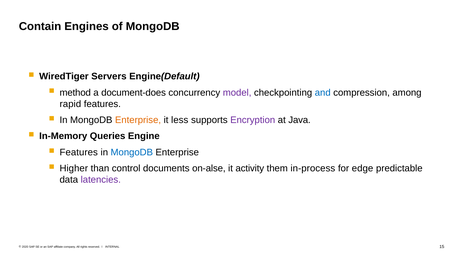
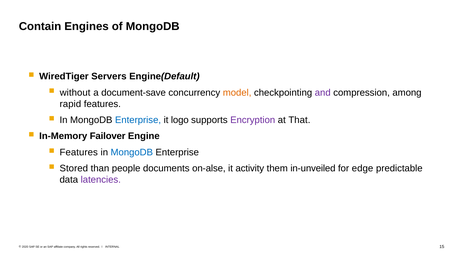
method: method -> without
document-does: document-does -> document-save
model colour: purple -> orange
and colour: blue -> purple
Enterprise at (138, 120) colour: orange -> blue
less: less -> logo
Java: Java -> That
Queries: Queries -> Failover
Higher: Higher -> Stored
control: control -> people
in-process: in-process -> in-unveiled
